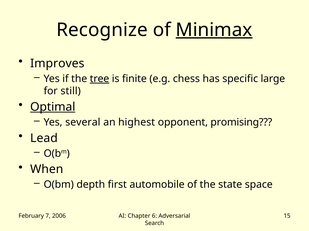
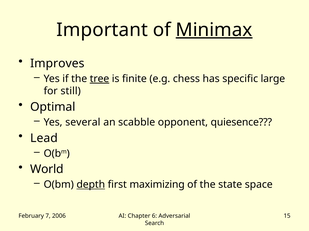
Recognize: Recognize -> Important
Optimal underline: present -> none
highest: highest -> scabble
promising: promising -> quiesence
When: When -> World
depth underline: none -> present
automobile: automobile -> maximizing
